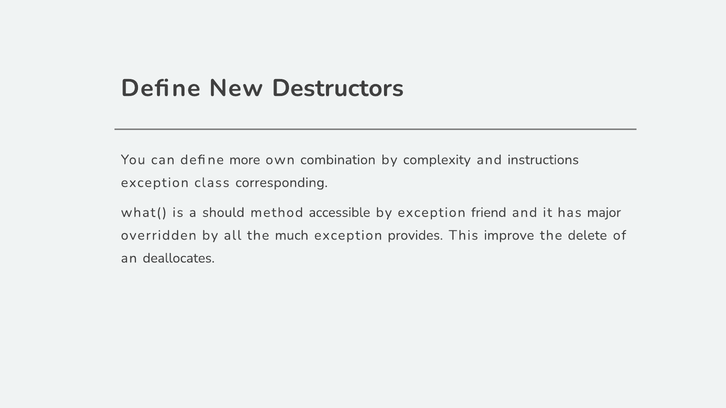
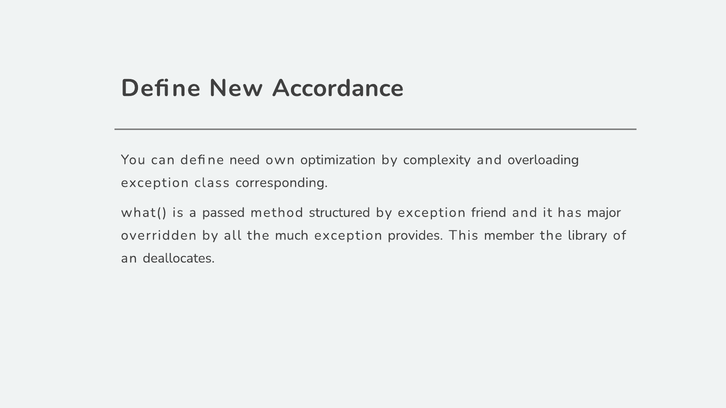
Destructors: Destructors -> Accordance
more: more -> need
combination: combination -> optimization
instructions: instructions -> overloading
should: should -> passed
accessible: accessible -> structured
improve: improve -> member
delete: delete -> library
